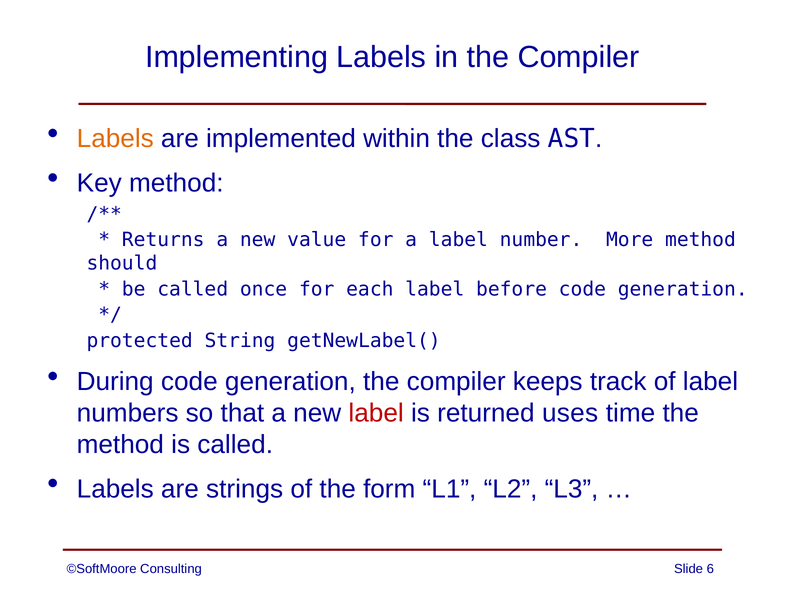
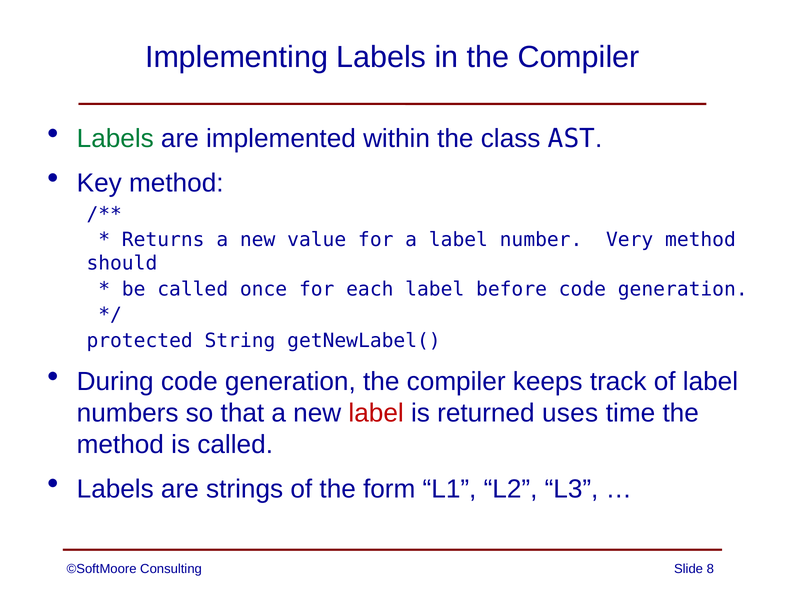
Labels at (115, 139) colour: orange -> green
More: More -> Very
6: 6 -> 8
